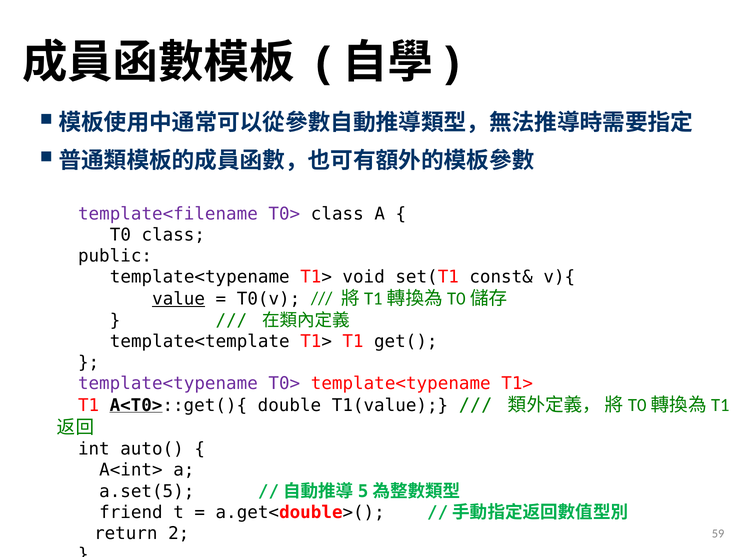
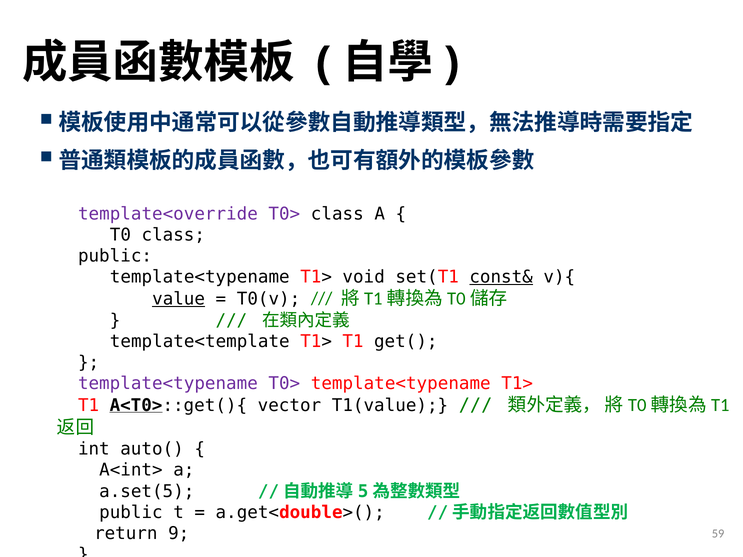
template<filename: template<filename -> template<override
const& underline: none -> present
double: double -> vector
friend at (131, 512): friend -> public
2: 2 -> 9
